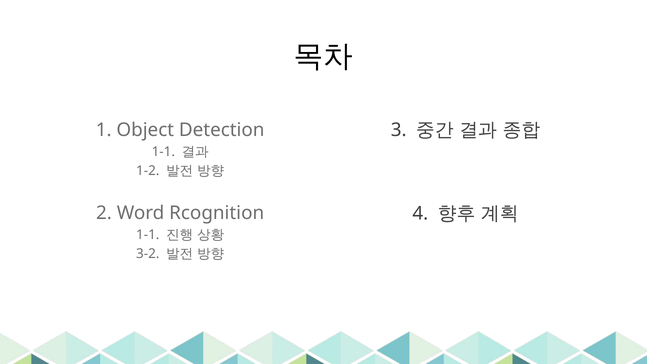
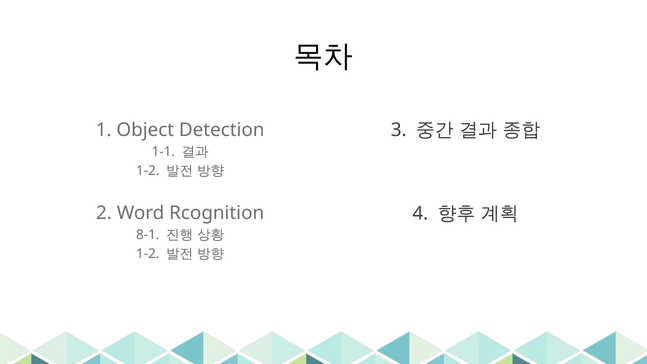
1-1 at (148, 235): 1-1 -> 8-1
3-2 at (148, 254): 3-2 -> 1-2
